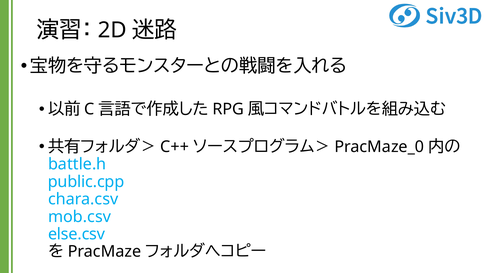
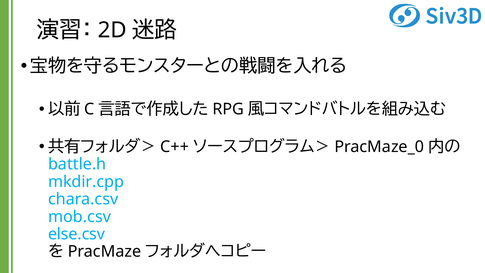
public.cpp: public.cpp -> mkdir.cpp
